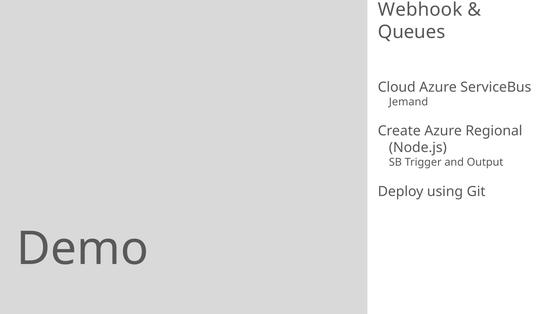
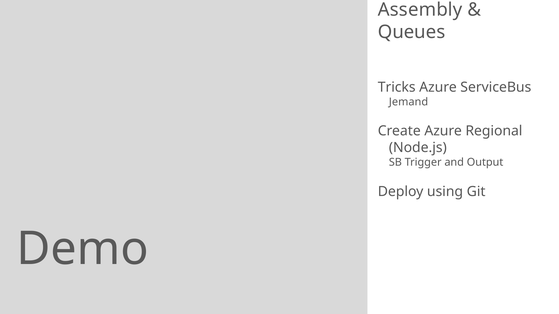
Webhook: Webhook -> Assembly
Cloud: Cloud -> Tricks
